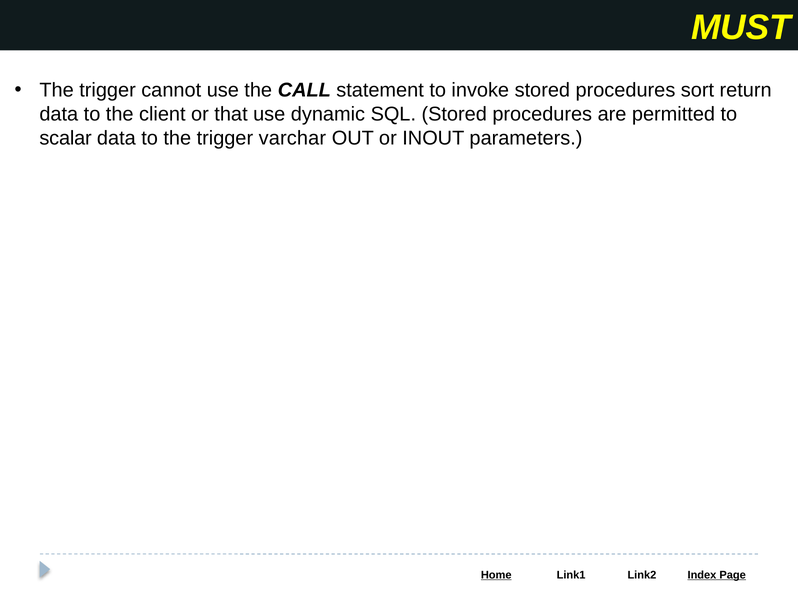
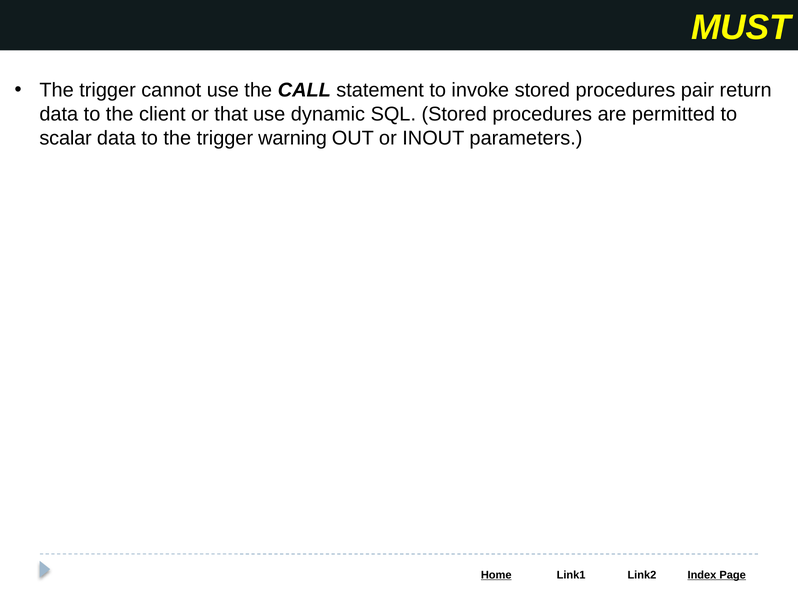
sort: sort -> pair
varchar: varchar -> warning
